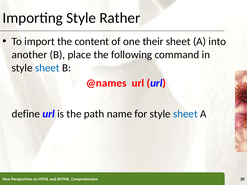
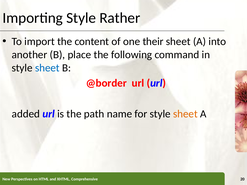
@names: @names -> @border
define: define -> added
sheet at (185, 114) colour: blue -> orange
